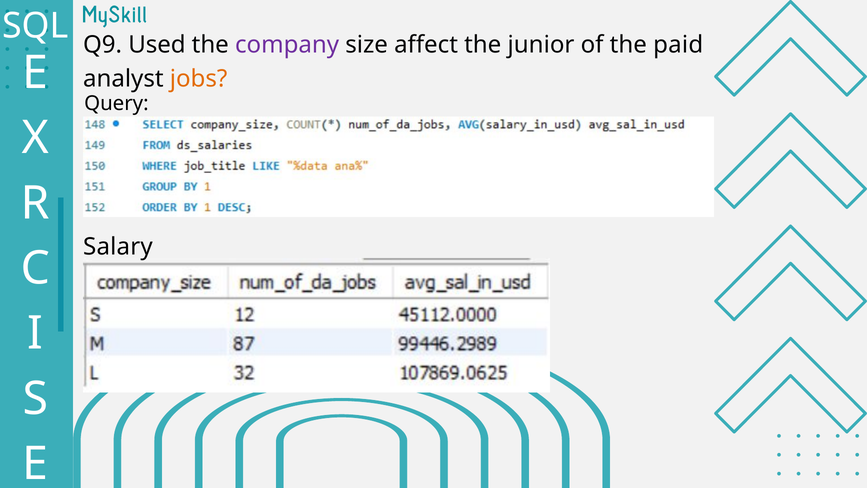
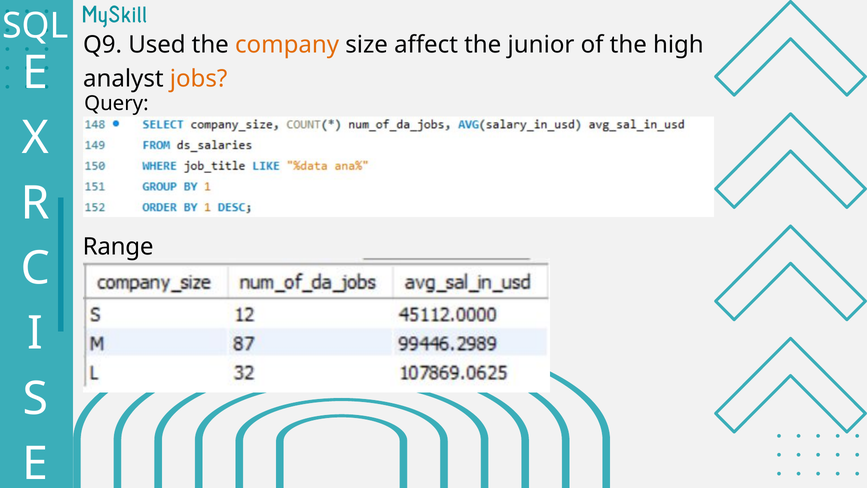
company colour: purple -> orange
paid: paid -> high
Salary: Salary -> Range
